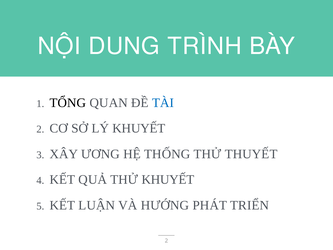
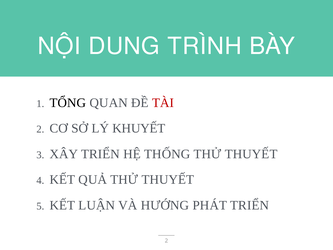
TÀI colour: blue -> red
XÂY ƯƠNG: ƯƠNG -> TRIỂN
QUẢ THỬ KHUYẾT: KHUYẾT -> THUYẾT
